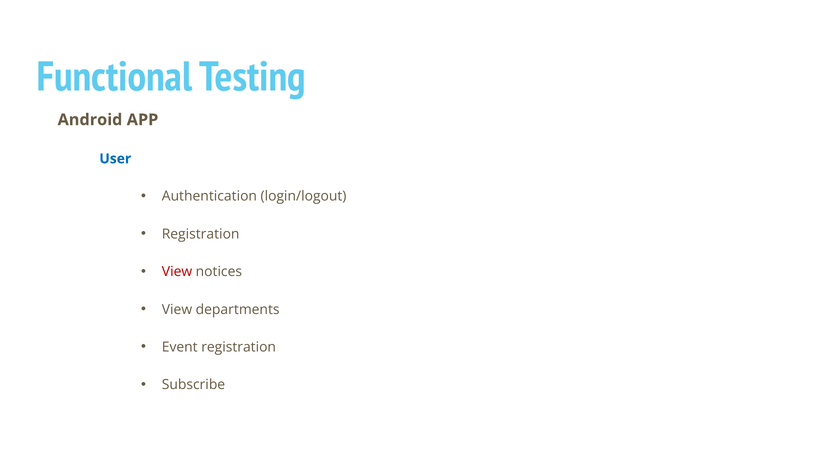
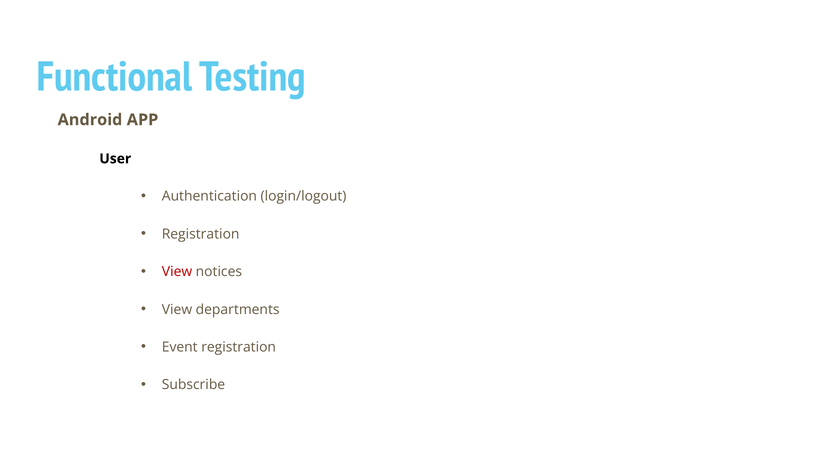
User colour: blue -> black
